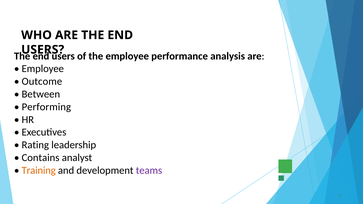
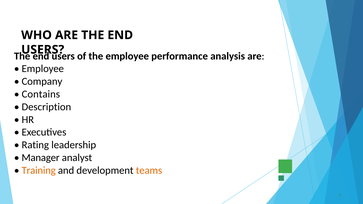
Outcome: Outcome -> Company
Between: Between -> Contains
Performing: Performing -> Description
Contains: Contains -> Manager
teams colour: purple -> orange
